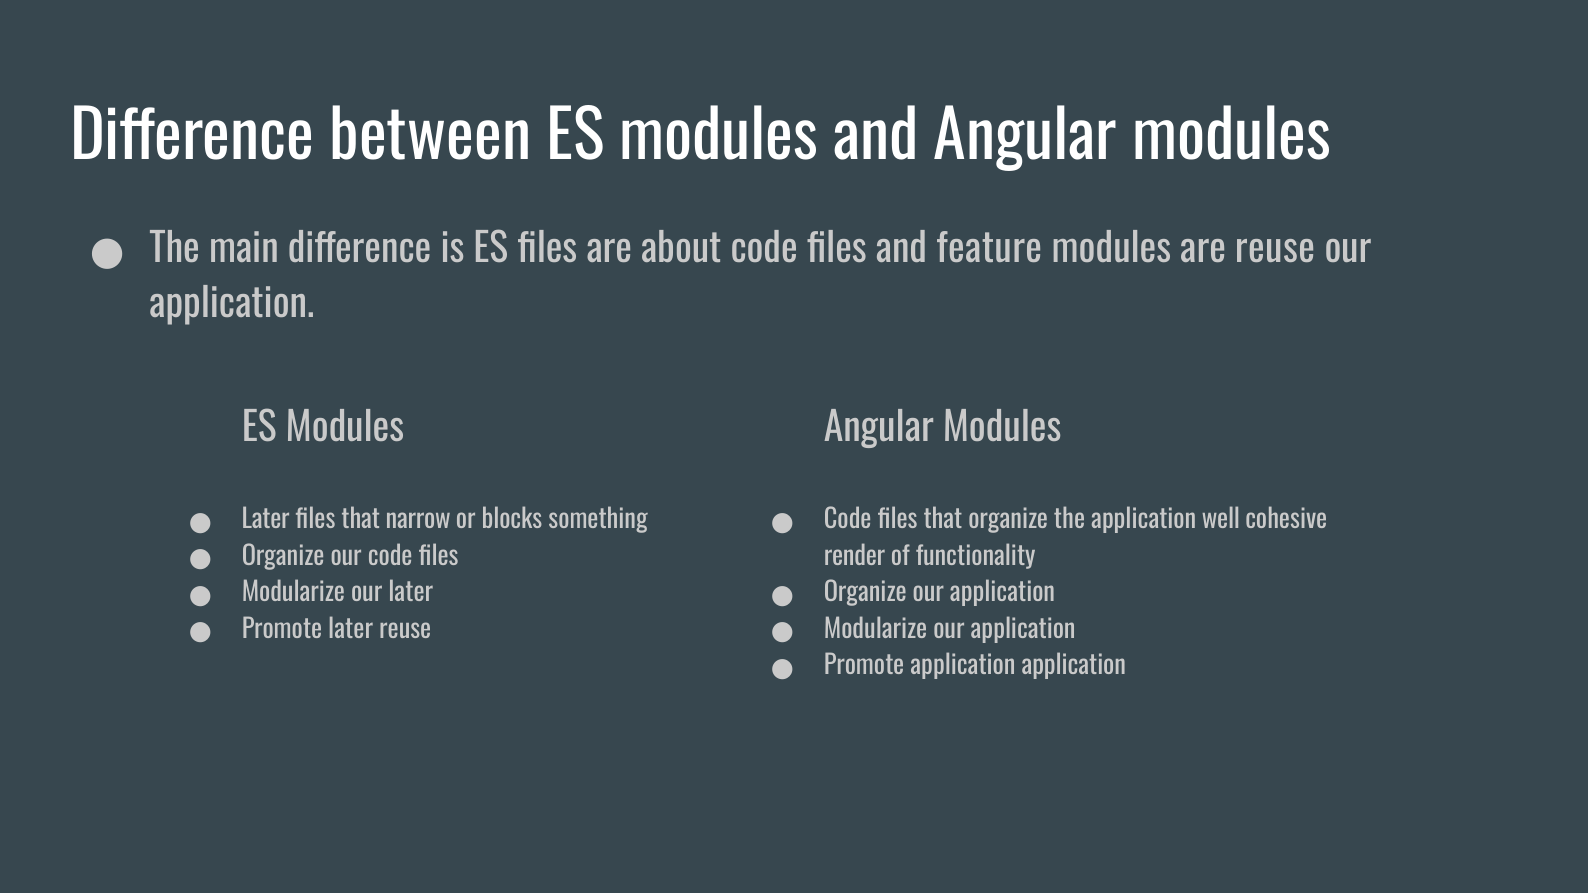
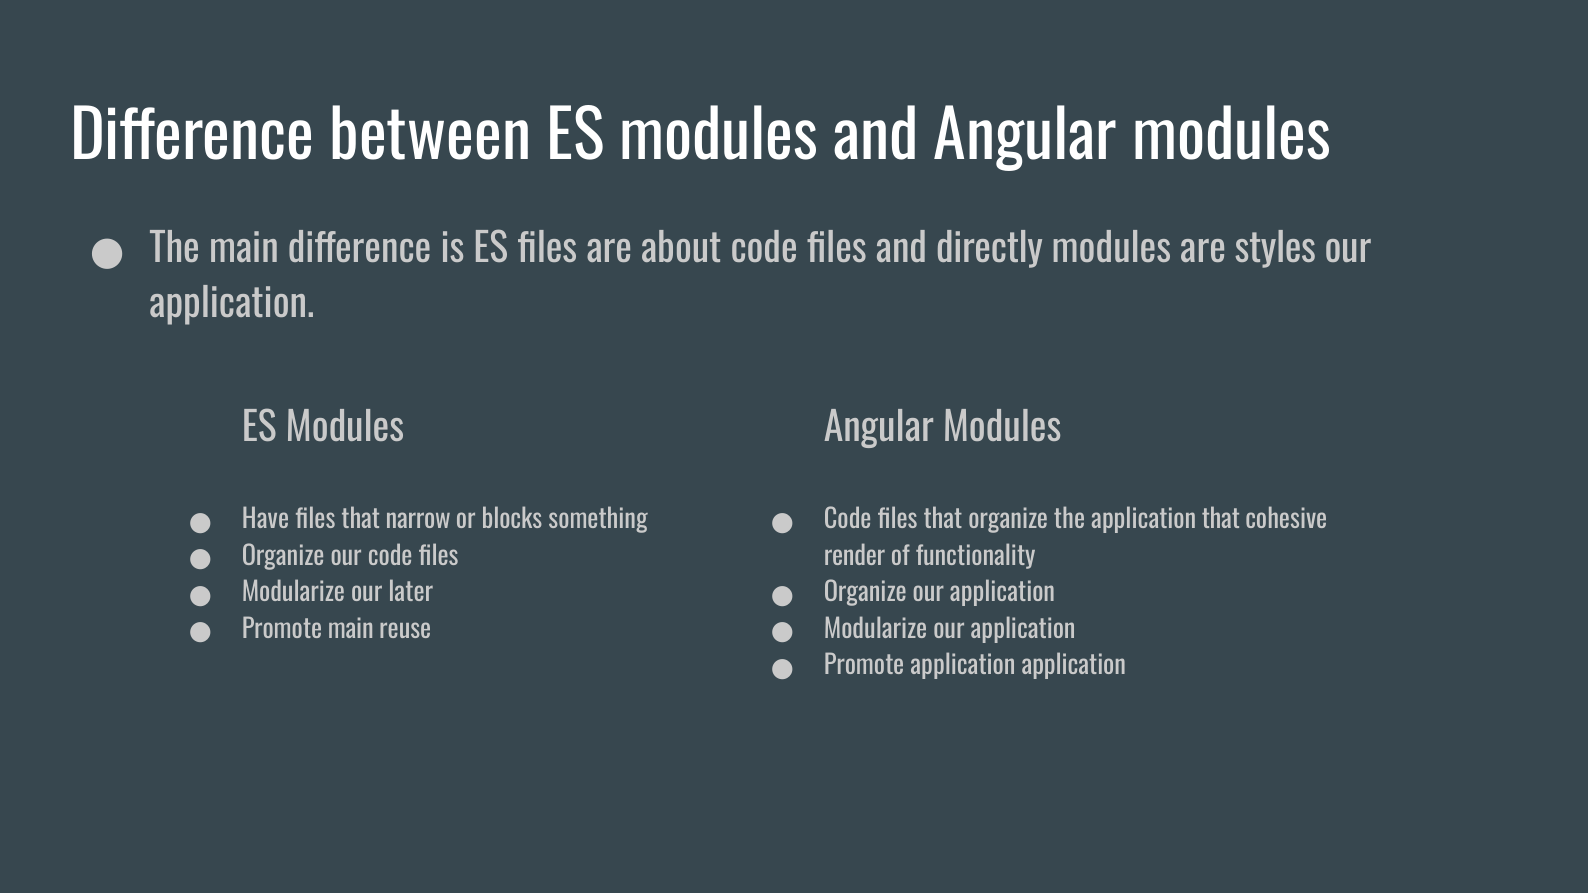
feature: feature -> directly
are reuse: reuse -> styles
Later at (266, 520): Later -> Have
application well: well -> that
Promote later: later -> main
